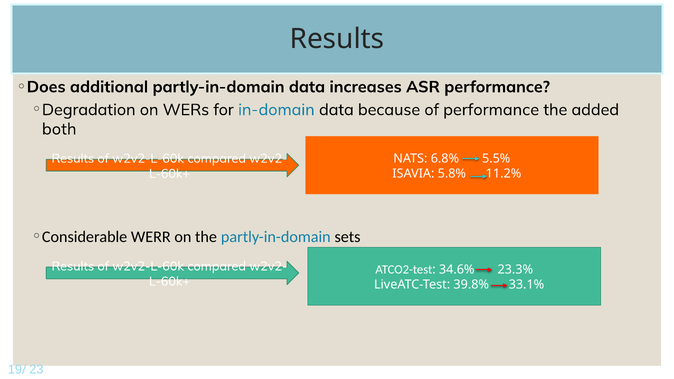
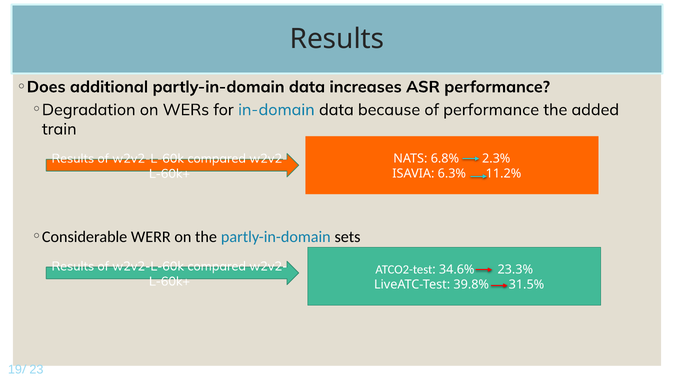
both: both -> train
5.5%: 5.5% -> 2.3%
5.8%: 5.8% -> 6.3%
33.1%: 33.1% -> 31.5%
